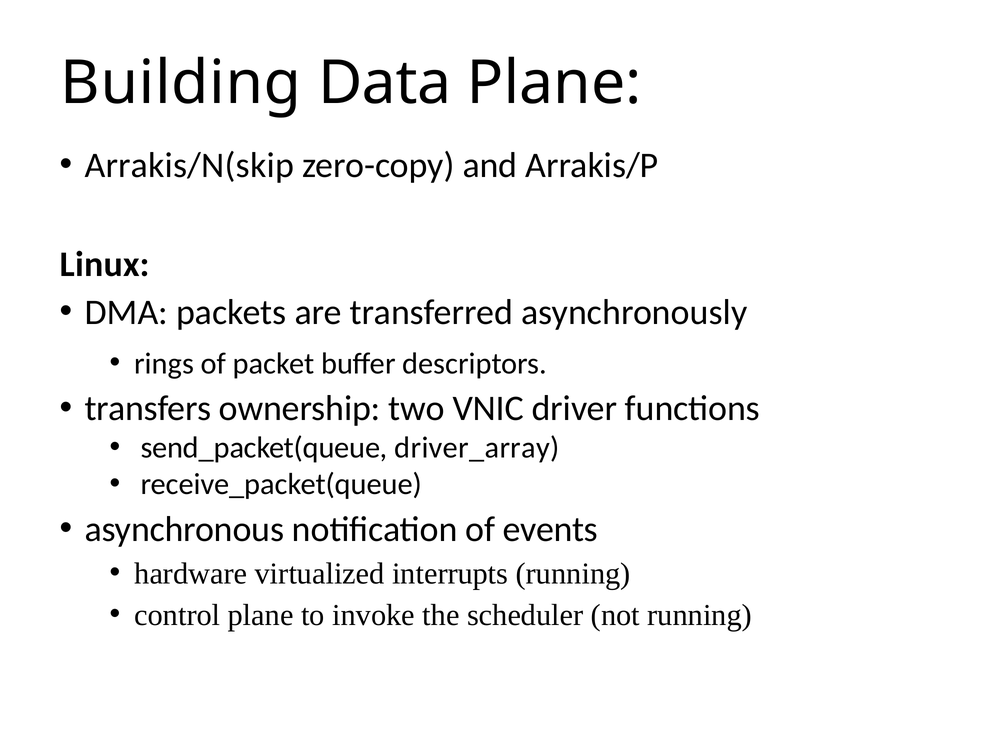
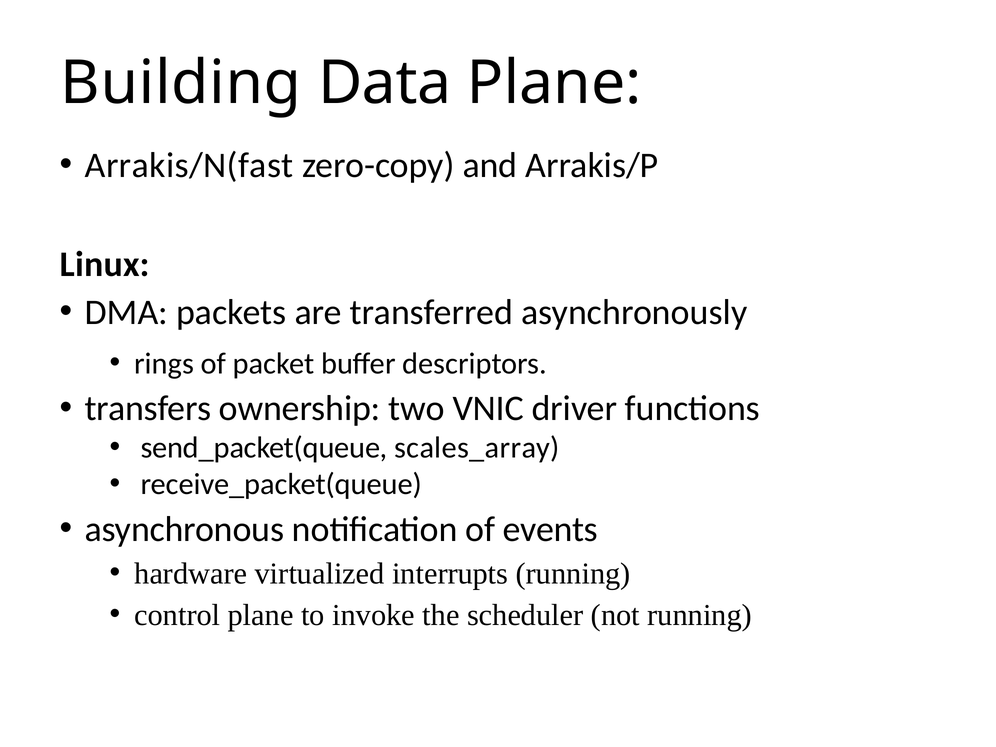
Arrakis/N(skip: Arrakis/N(skip -> Arrakis/N(fast
driver_array: driver_array -> scales_array
